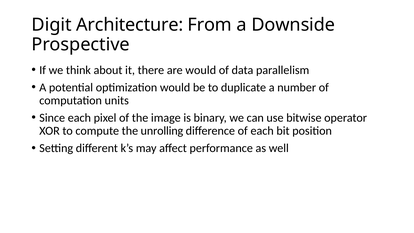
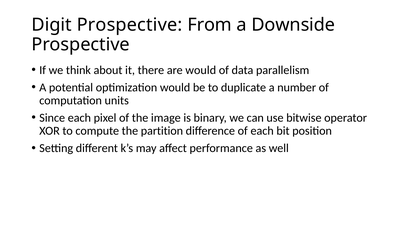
Digit Architecture: Architecture -> Prospective
unrolling: unrolling -> partition
